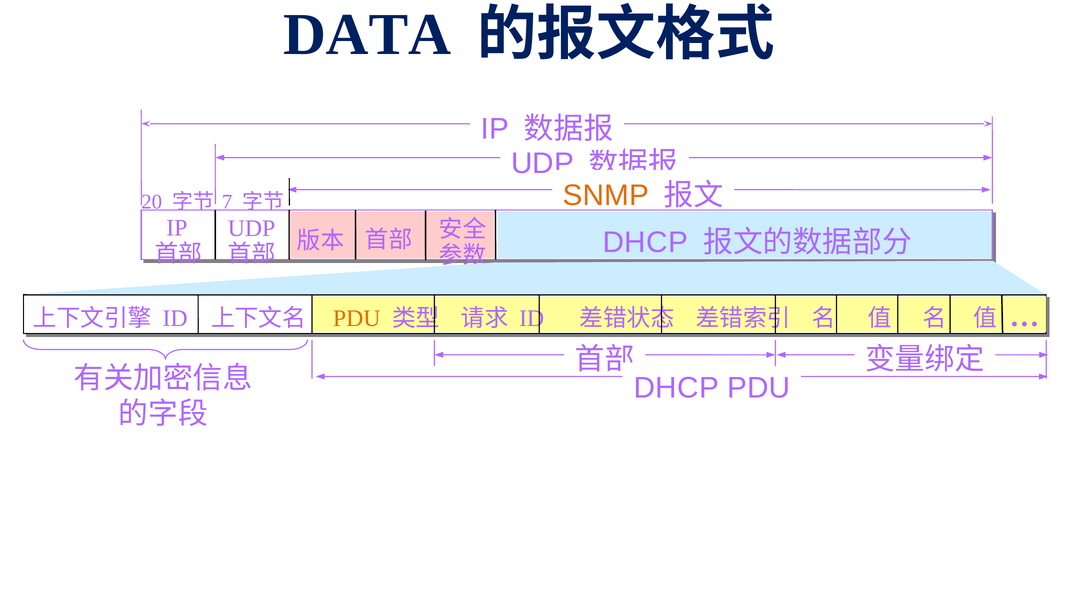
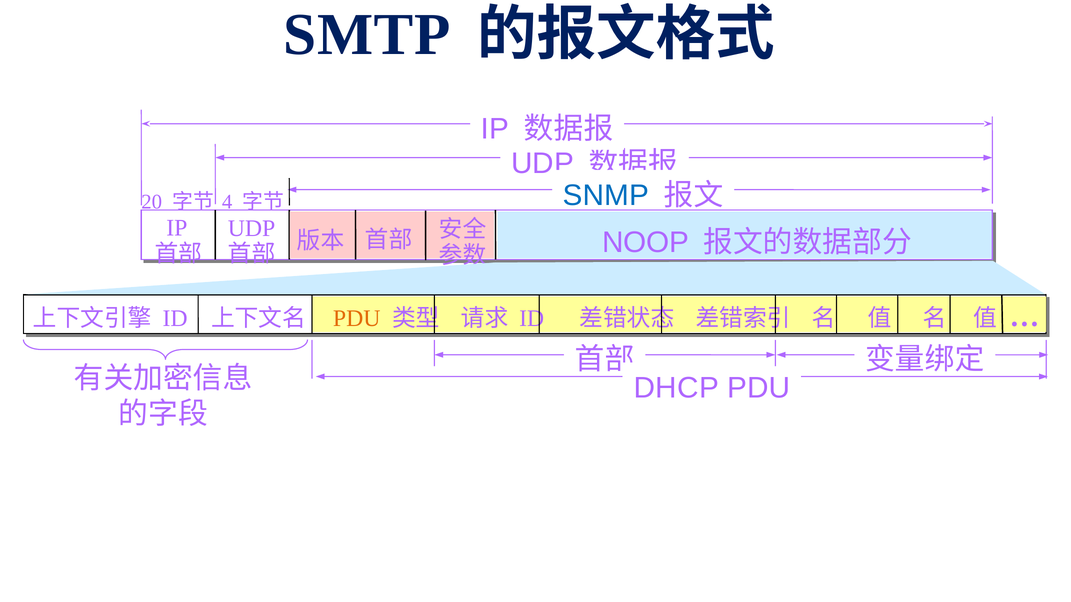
DATA: DATA -> SMTP
SNMP colour: orange -> blue
7: 7 -> 4
DHCP at (645, 243): DHCP -> NOOP
